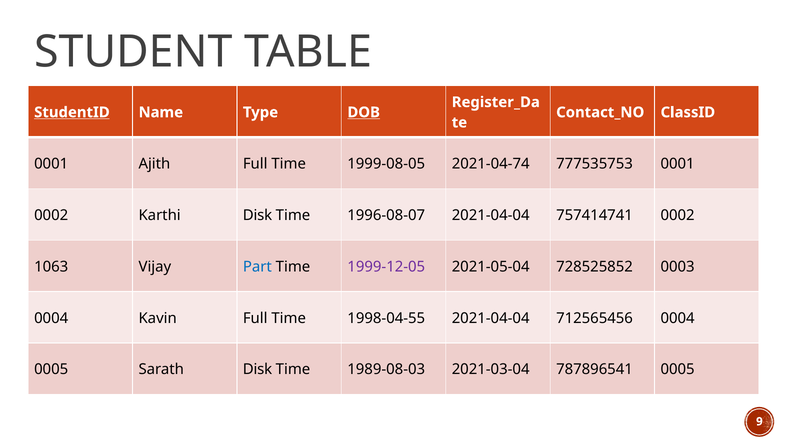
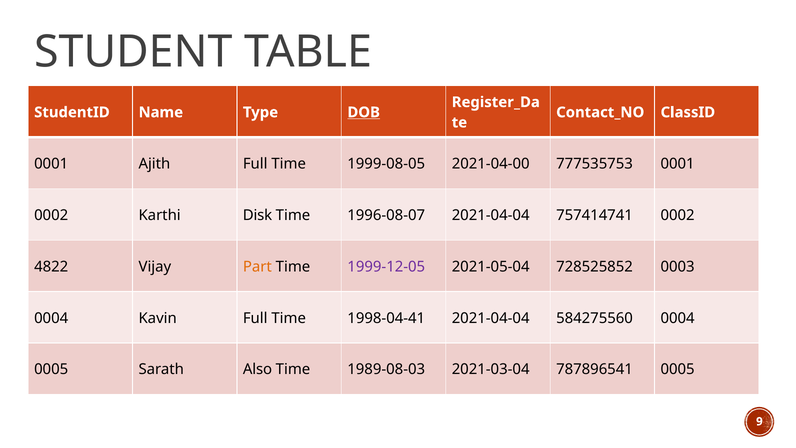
StudentID underline: present -> none
2021-04-74: 2021-04-74 -> 2021-04-00
1063: 1063 -> 4822
Part colour: blue -> orange
1998-04-55: 1998-04-55 -> 1998-04-41
712565456: 712565456 -> 584275560
Sarath Disk: Disk -> Also
